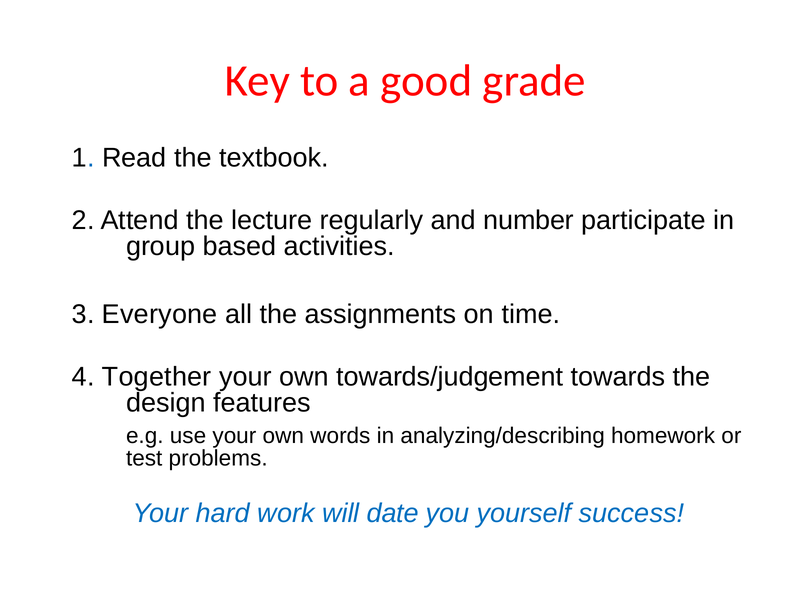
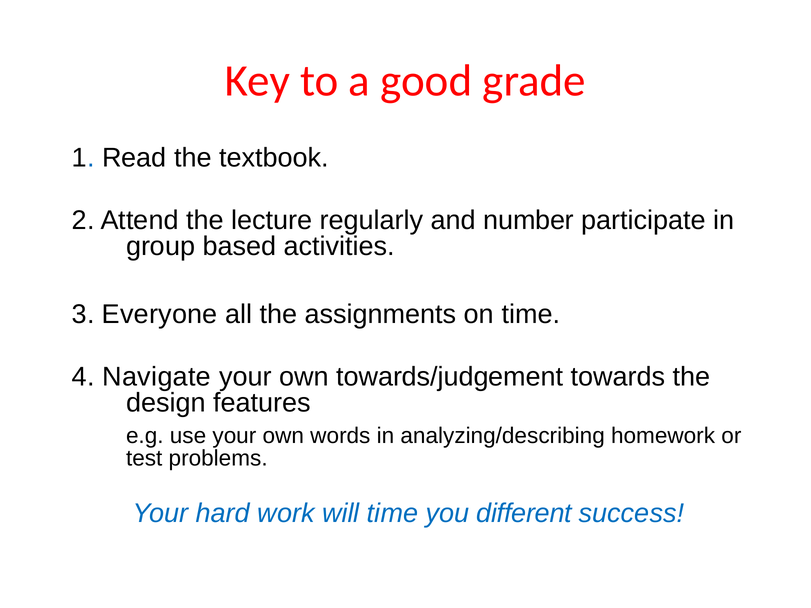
Together: Together -> Navigate
will date: date -> time
yourself: yourself -> different
